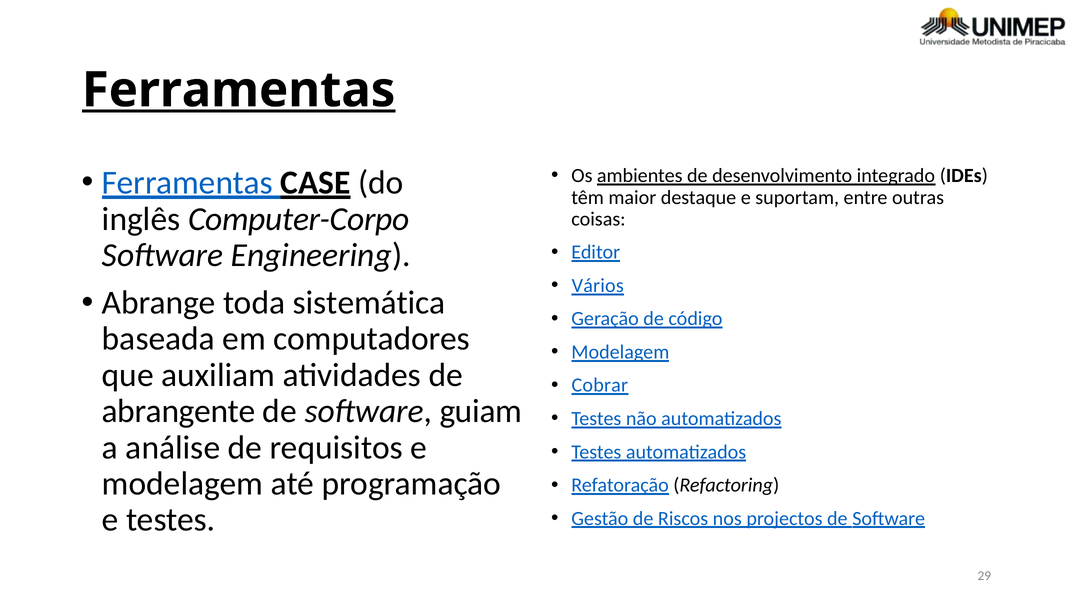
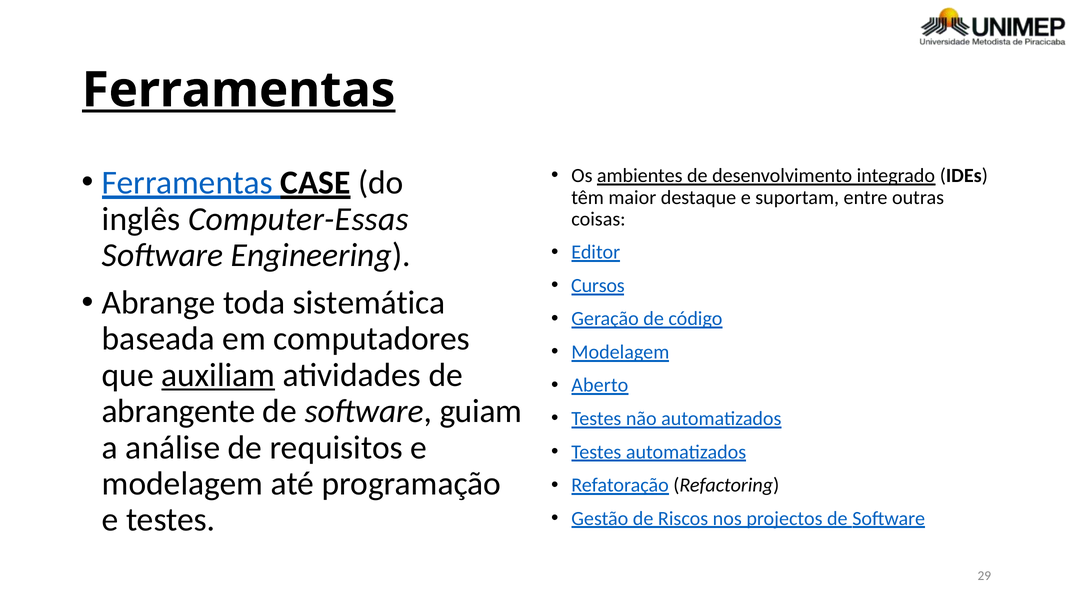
Computer-Corpo: Computer-Corpo -> Computer-Essas
Vários: Vários -> Cursos
auxiliam underline: none -> present
Cobrar: Cobrar -> Aberto
